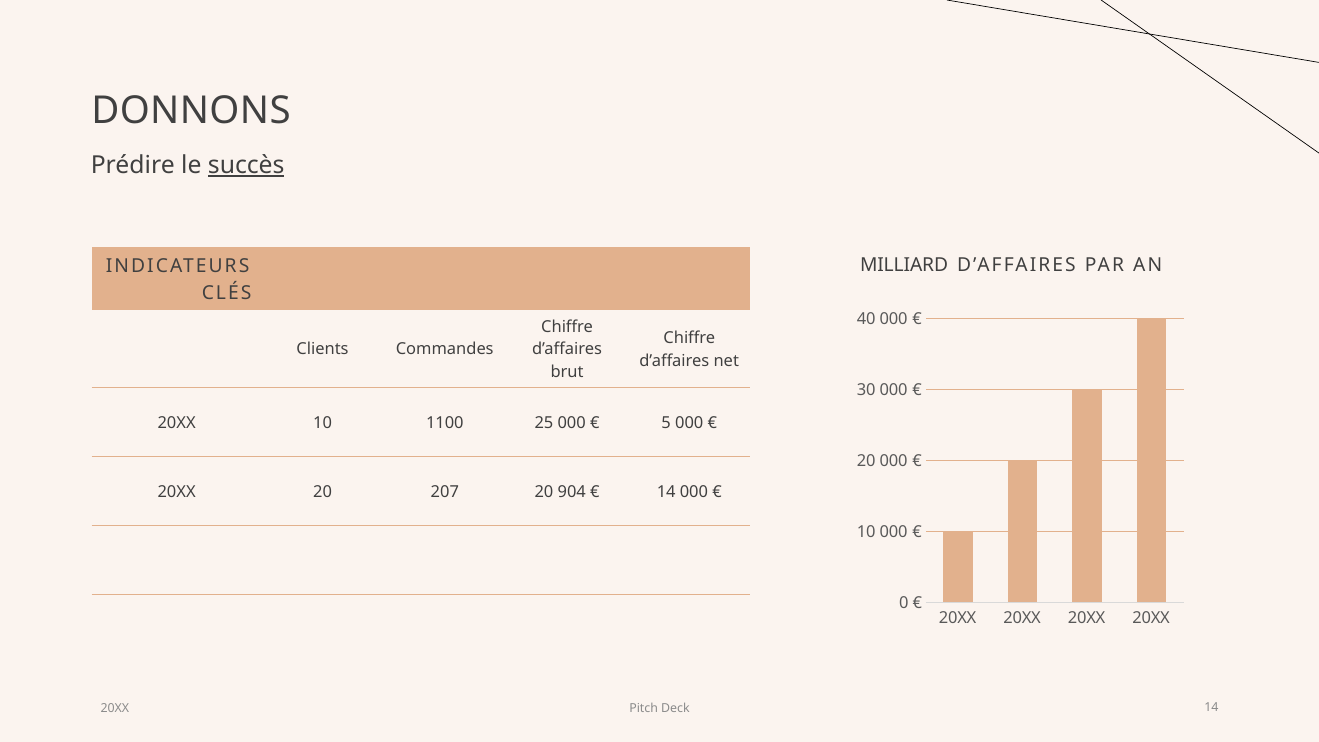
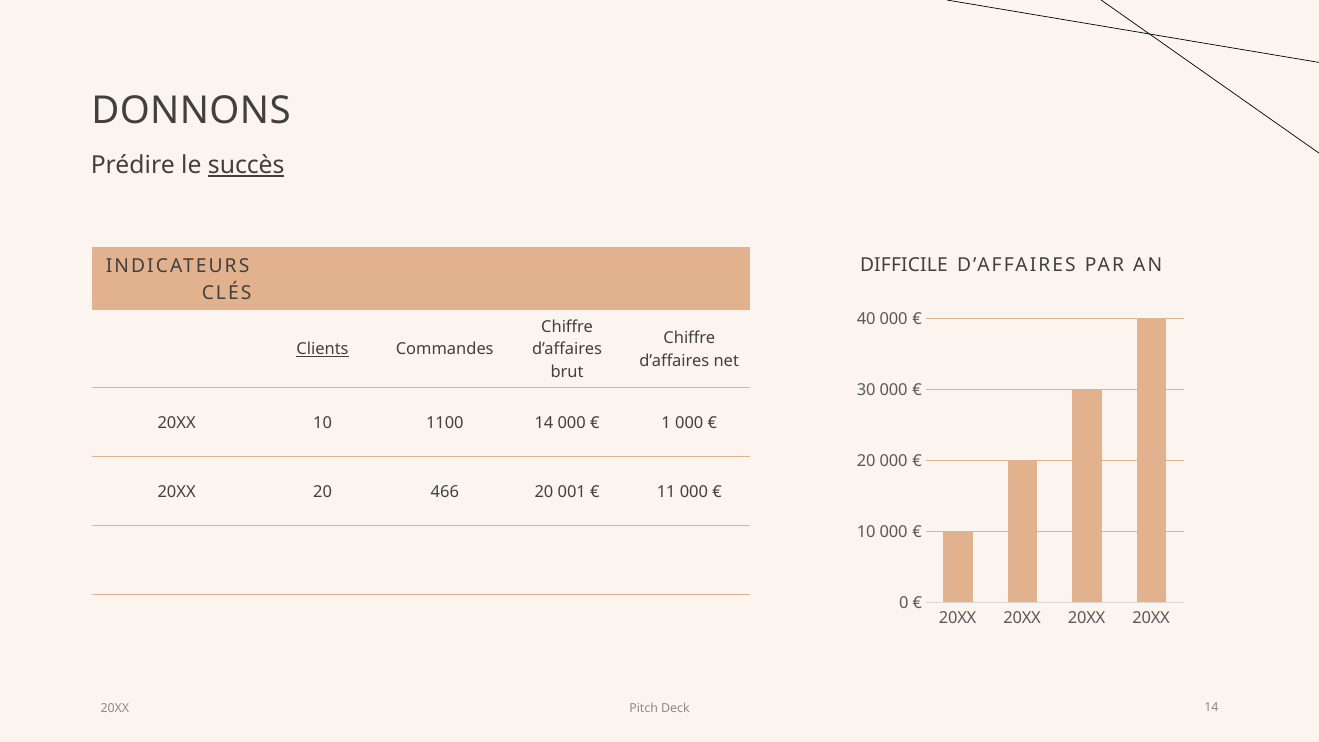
MILLIARD: MILLIARD -> DIFFICILE
Clients underline: none -> present
1100 25: 25 -> 14
5: 5 -> 1
207: 207 -> 466
904: 904 -> 001
14 at (666, 492): 14 -> 11
